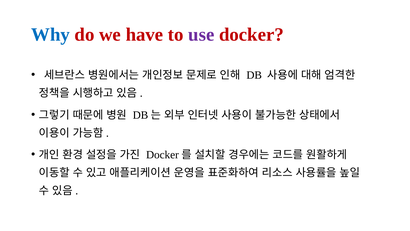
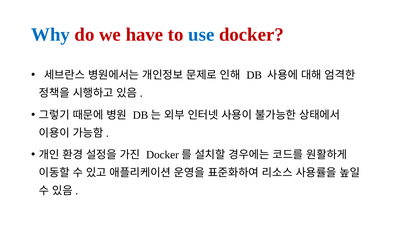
use colour: purple -> blue
